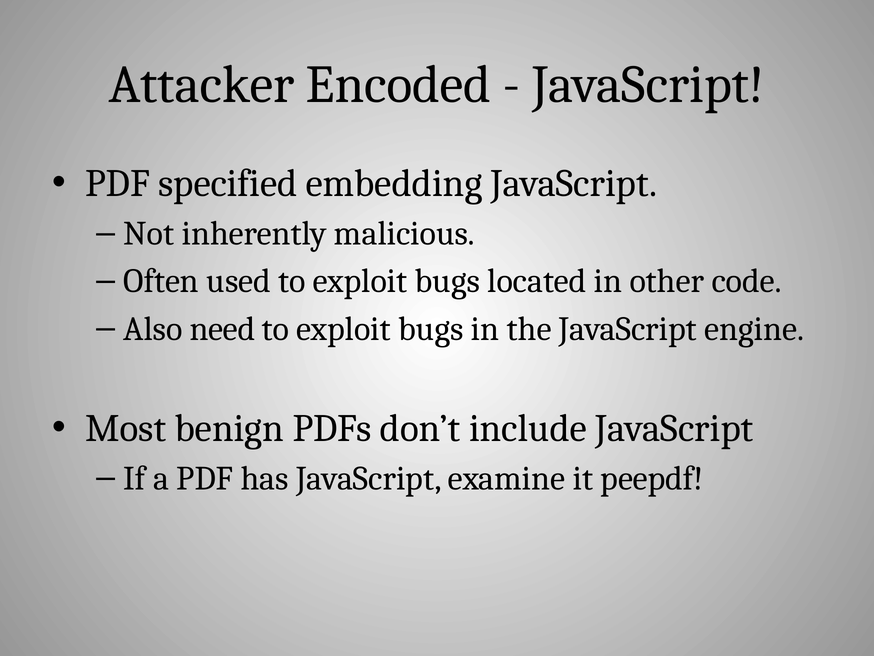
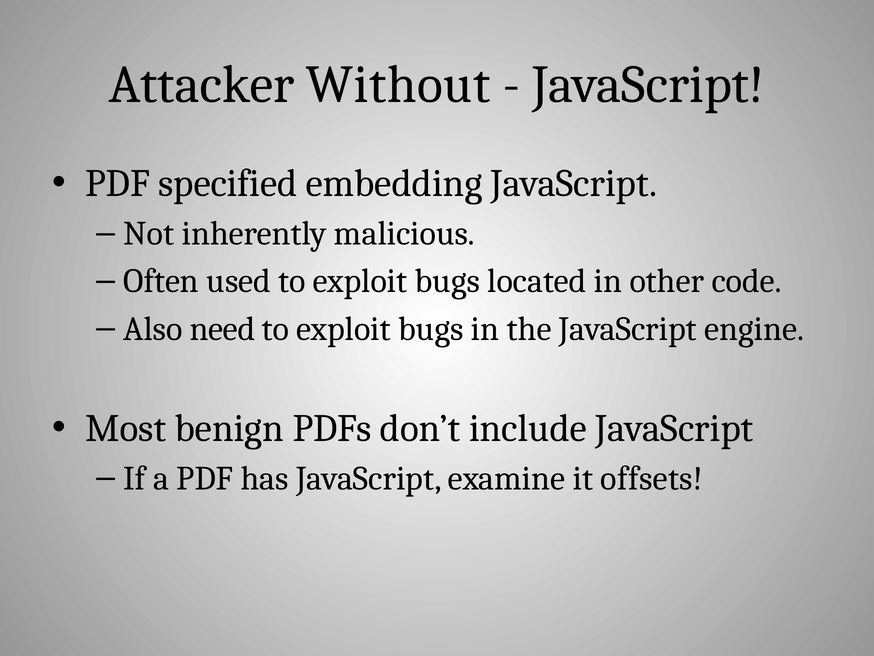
Encoded: Encoded -> Without
peepdf: peepdf -> offsets
